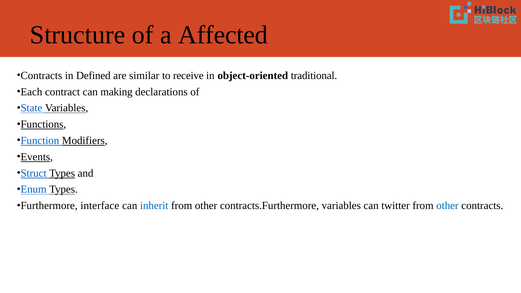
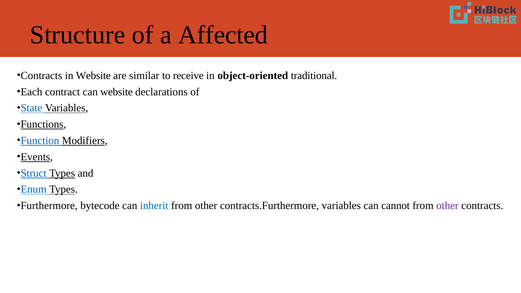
in Defined: Defined -> Website
can making: making -> website
interface: interface -> bytecode
twitter: twitter -> cannot
other at (447, 206) colour: blue -> purple
